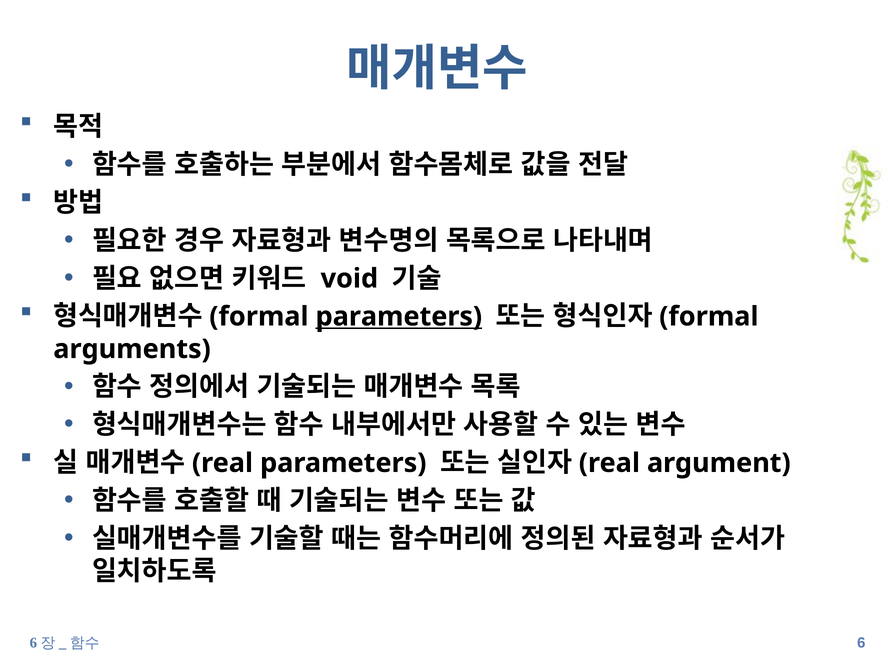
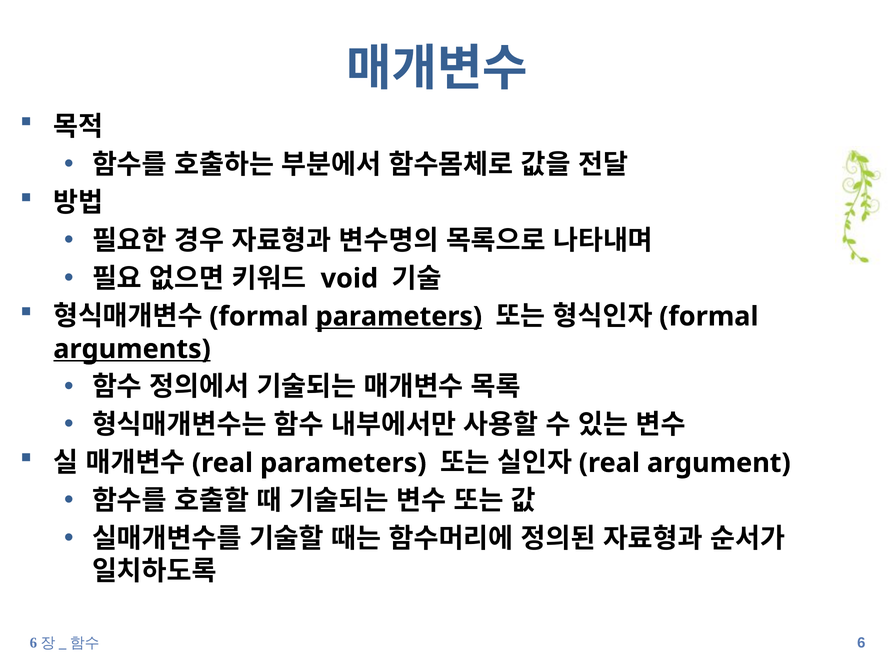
arguments underline: none -> present
